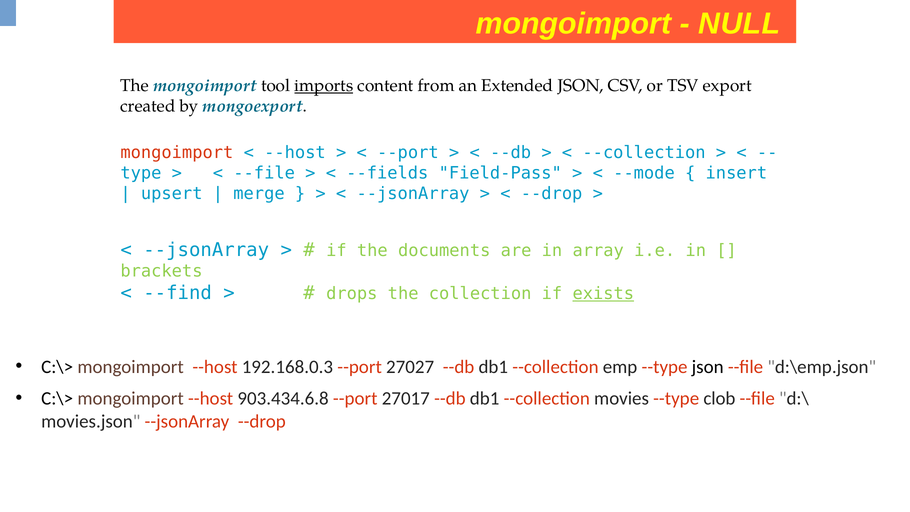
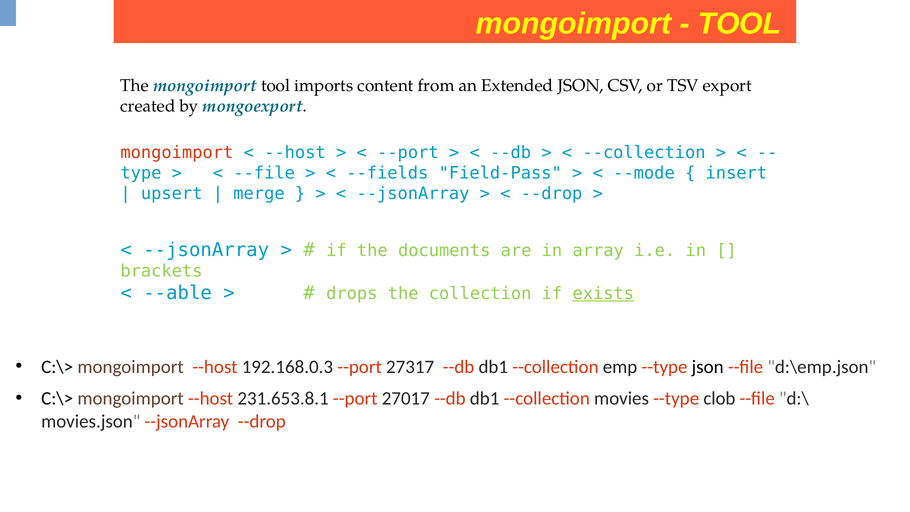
NULL at (739, 24): NULL -> TOOL
imports underline: present -> none
--find: --find -> --able
27027: 27027 -> 27317
903.434.6.8: 903.434.6.8 -> 231.653.8.1
